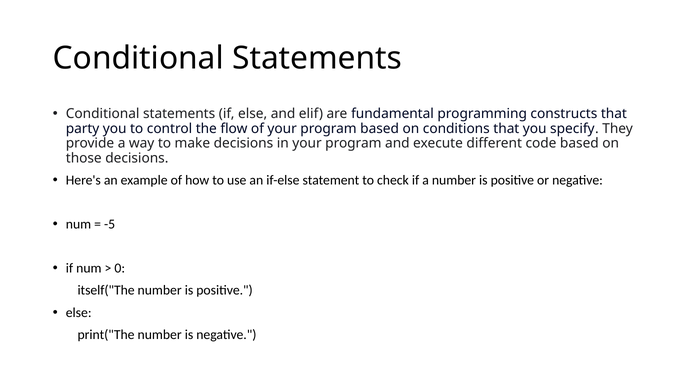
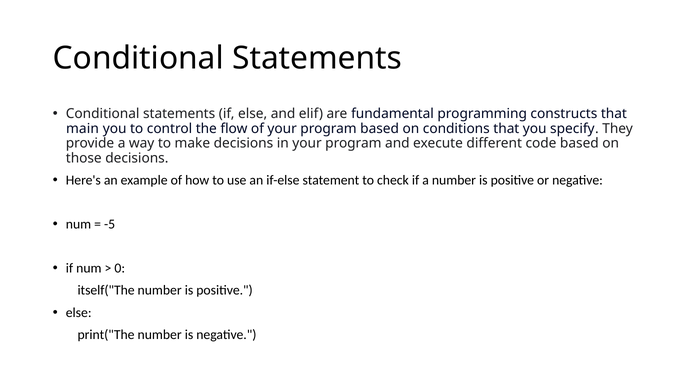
party: party -> main
